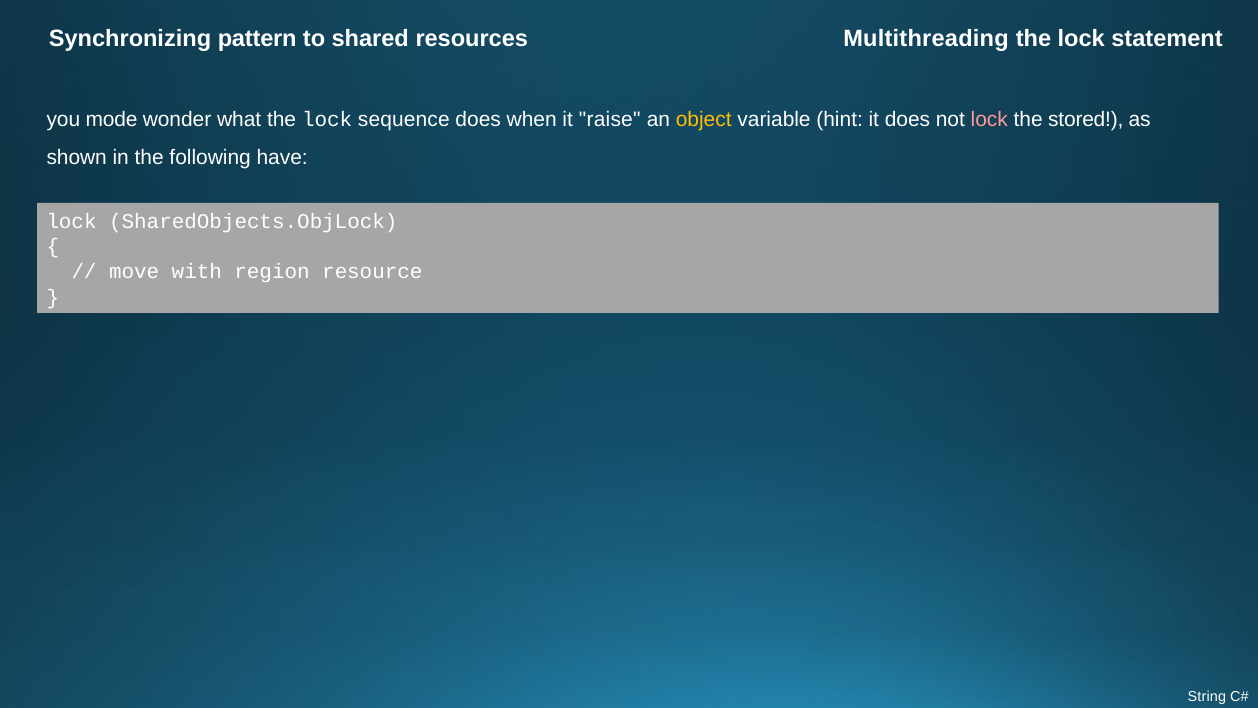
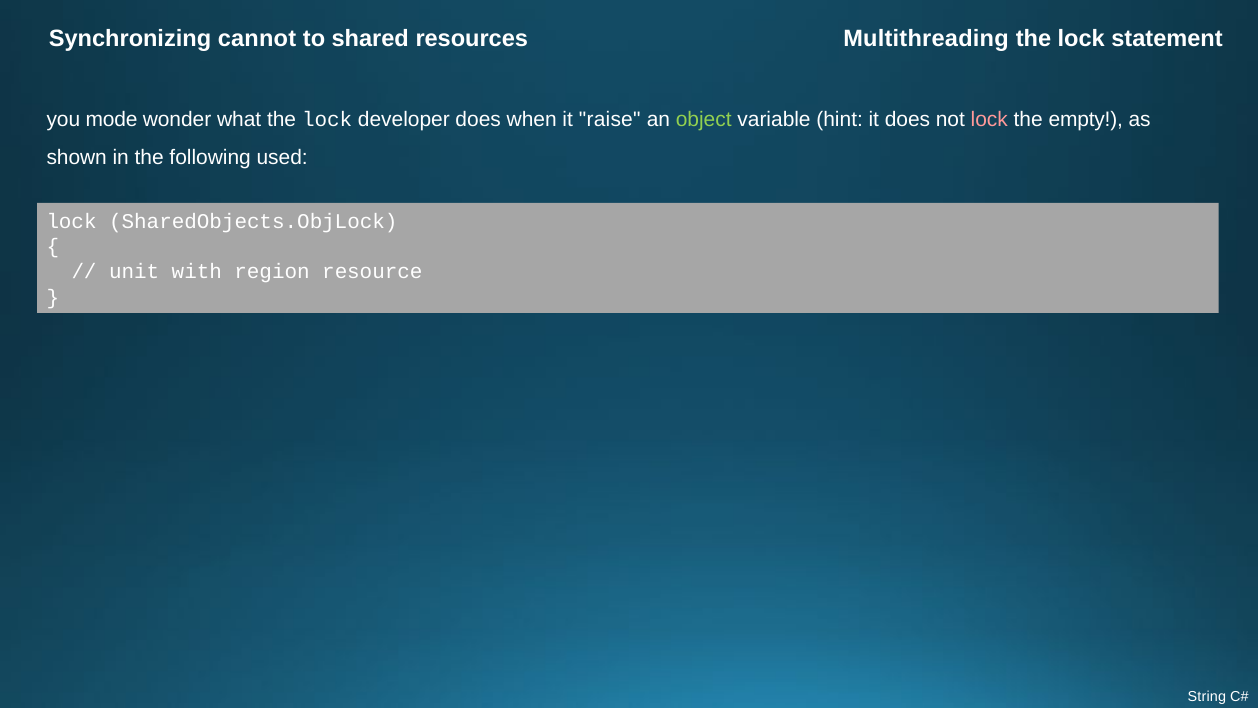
pattern: pattern -> cannot
sequence: sequence -> developer
object colour: yellow -> light green
stored: stored -> empty
have: have -> used
move: move -> unit
